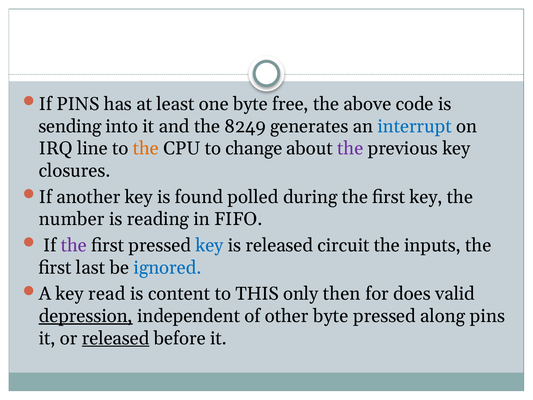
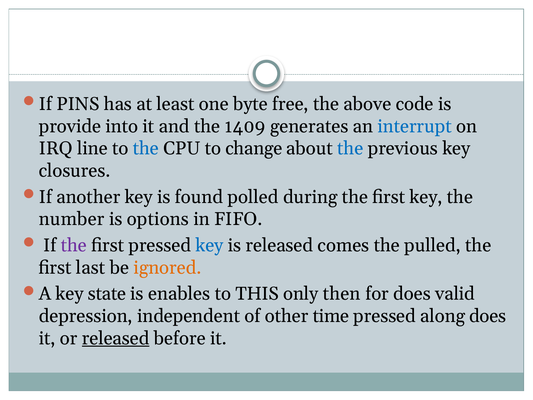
sending: sending -> provide
8249: 8249 -> 1409
the at (146, 148) colour: orange -> blue
the at (350, 148) colour: purple -> blue
reading: reading -> options
circuit: circuit -> comes
inputs: inputs -> pulled
ignored colour: blue -> orange
read: read -> state
content: content -> enables
depression underline: present -> none
other byte: byte -> time
along pins: pins -> does
